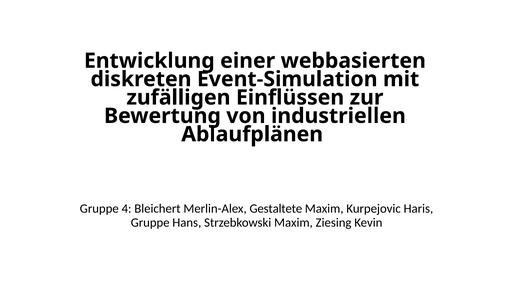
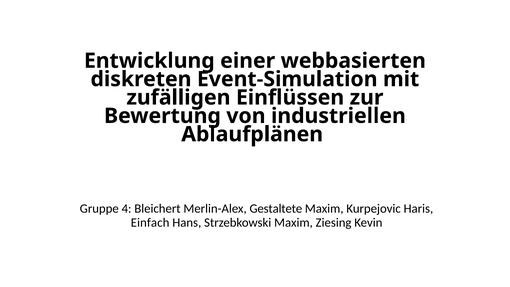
Gruppe at (150, 222): Gruppe -> Einfach
